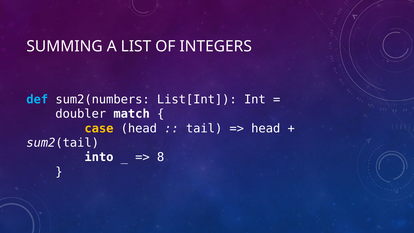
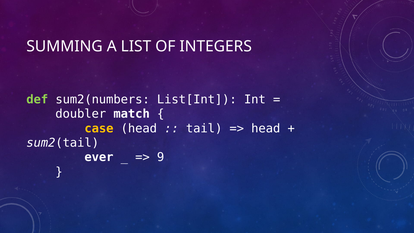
def colour: light blue -> light green
into: into -> ever
8: 8 -> 9
